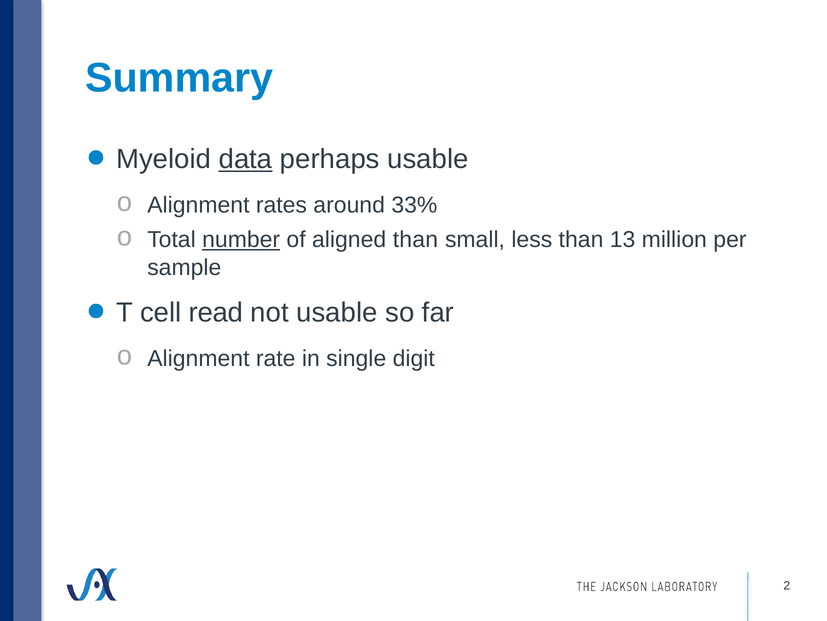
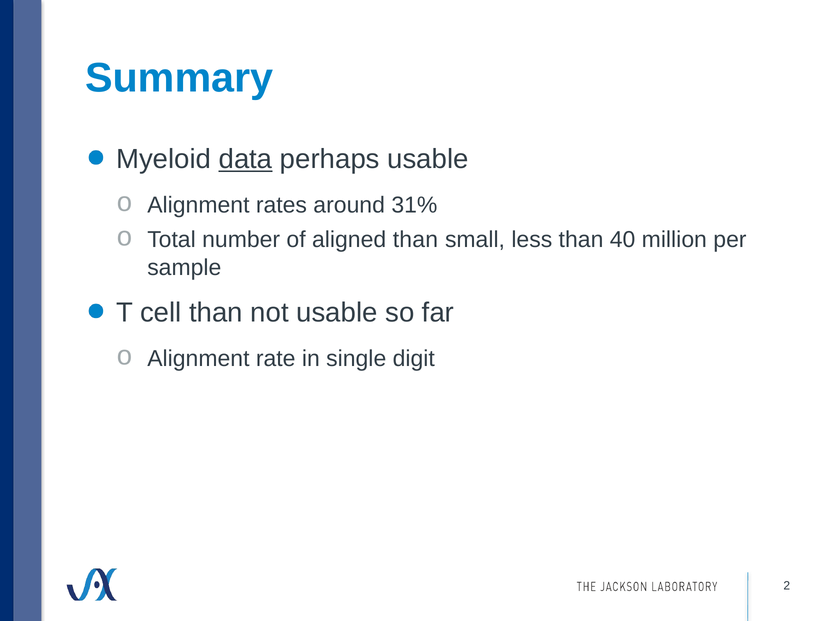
33%: 33% -> 31%
number underline: present -> none
13: 13 -> 40
cell read: read -> than
